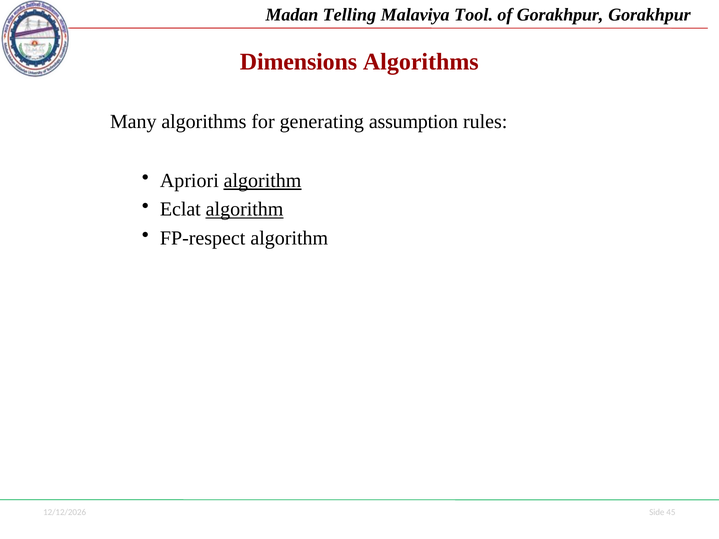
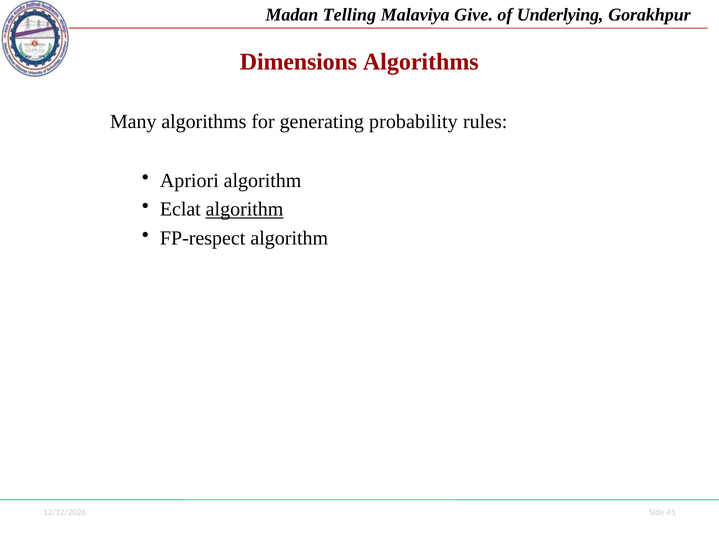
Tool: Tool -> Give
of Gorakhpur: Gorakhpur -> Underlying
assumption: assumption -> probability
algorithm at (263, 181) underline: present -> none
